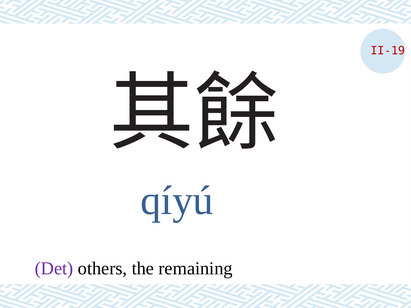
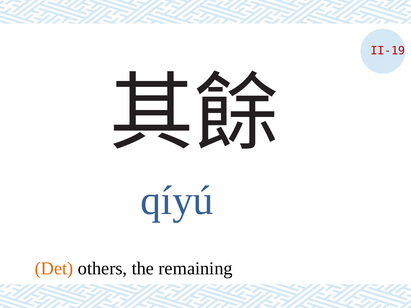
Det colour: purple -> orange
